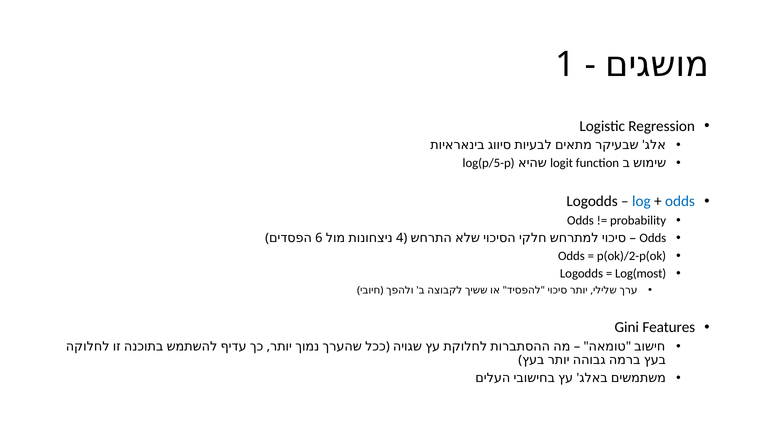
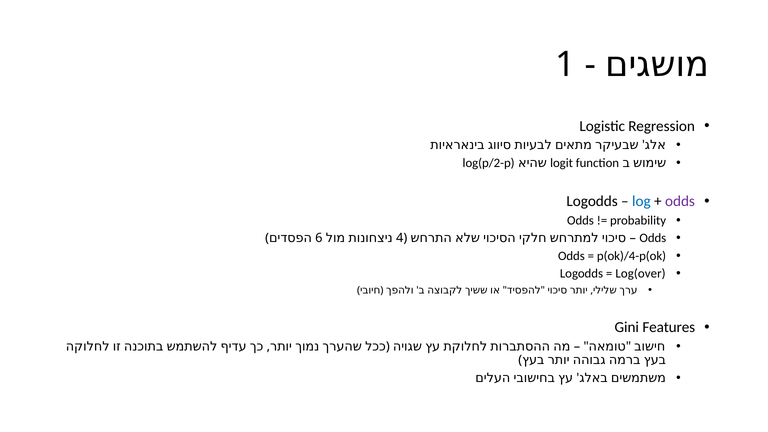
log(p/5-p: log(p/5-p -> log(p/2-p
odds at (680, 201) colour: blue -> purple
p(ok)/2-p(ok: p(ok)/2-p(ok -> p(ok)/4-p(ok
Log(most: Log(most -> Log(over
